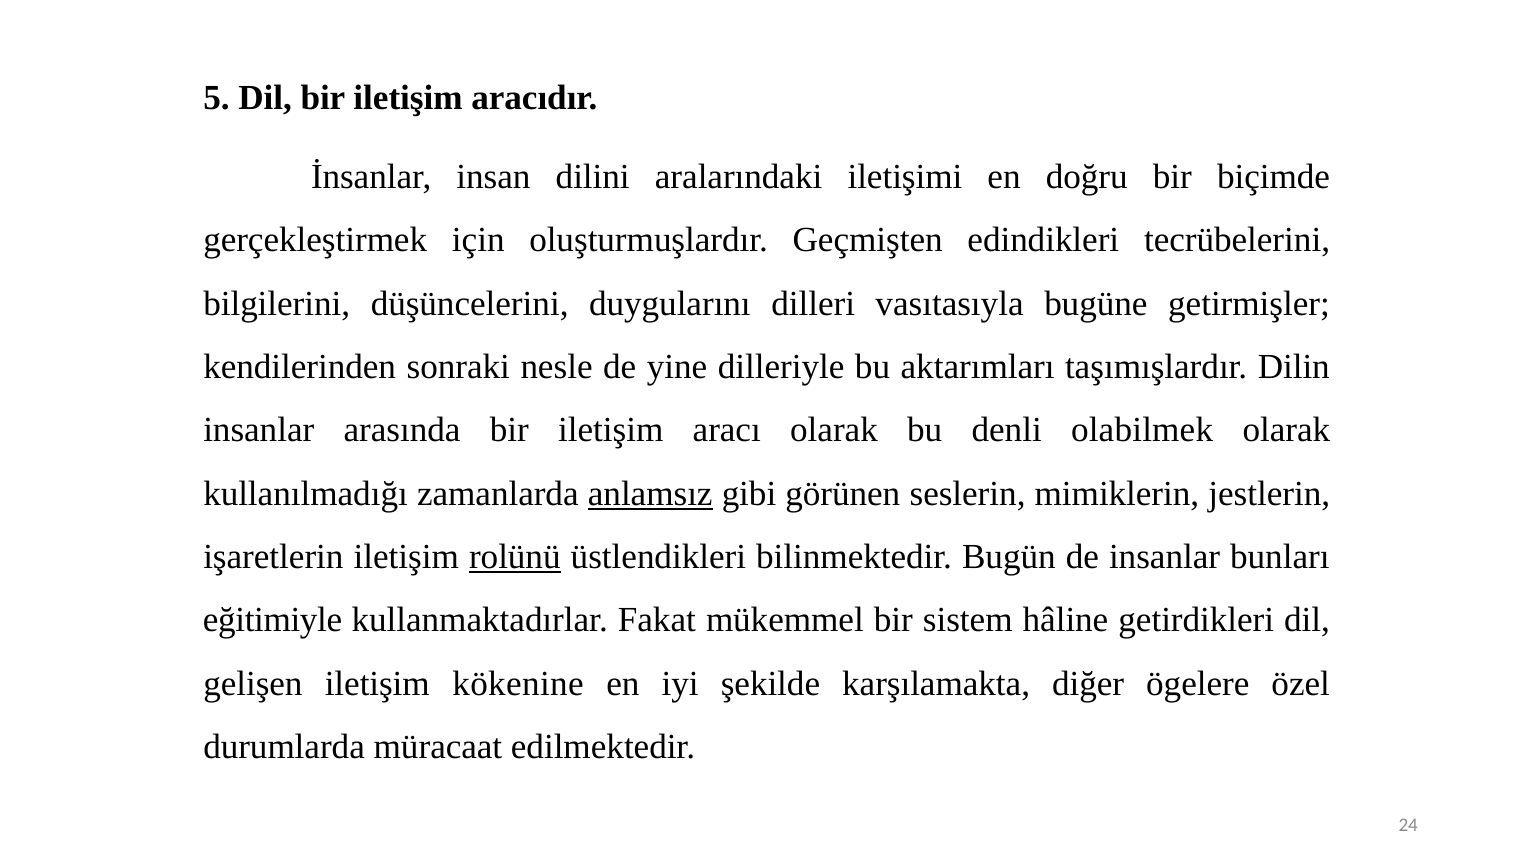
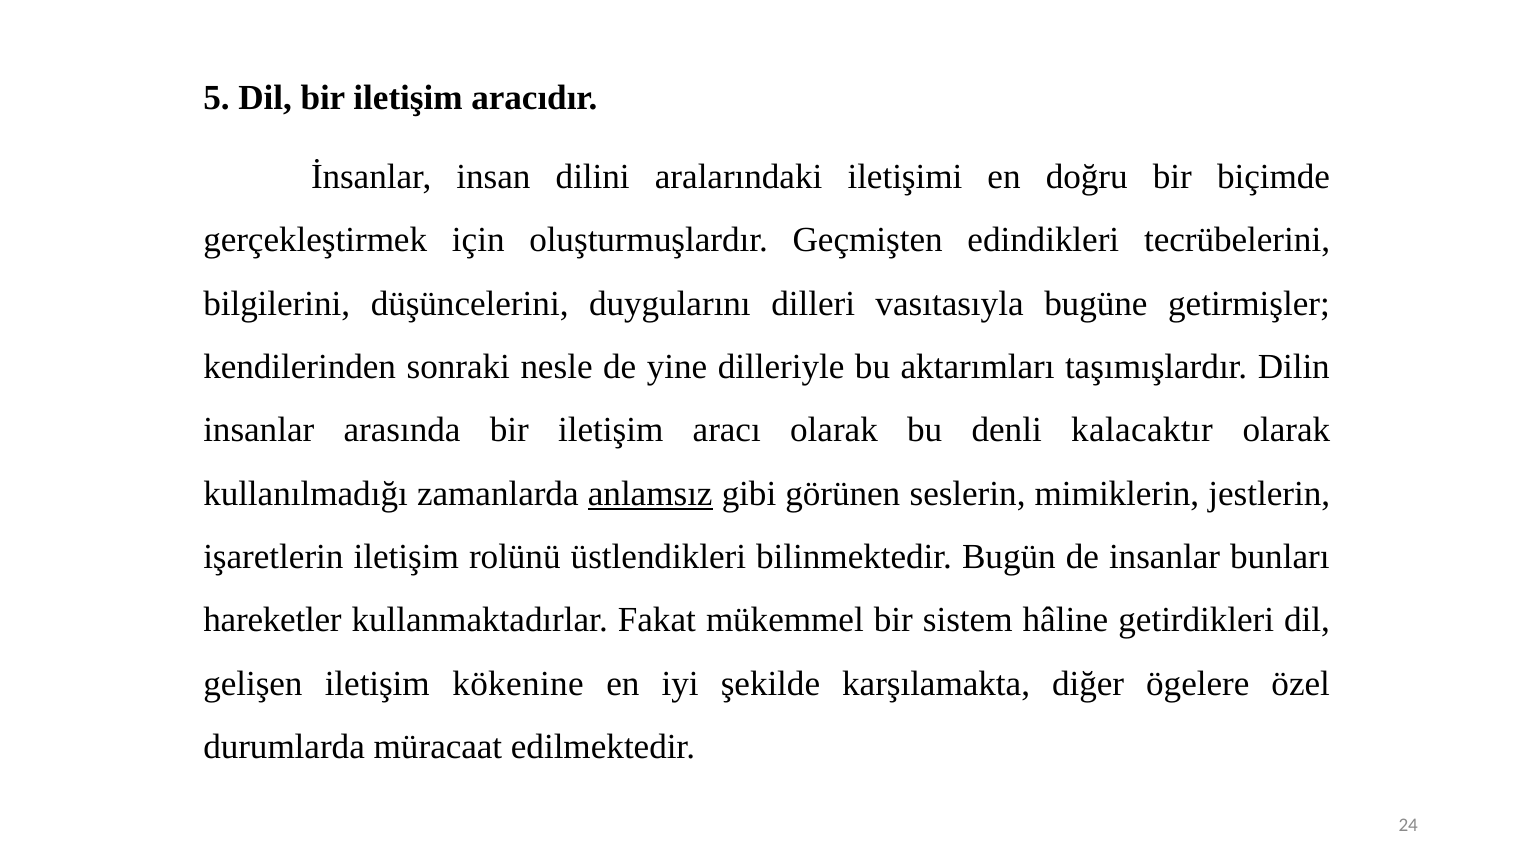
olabilmek: olabilmek -> kalacaktır
rolünü underline: present -> none
eğitimiyle: eğitimiyle -> hareketler
